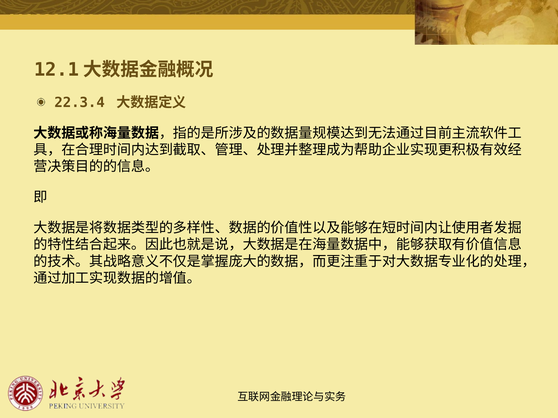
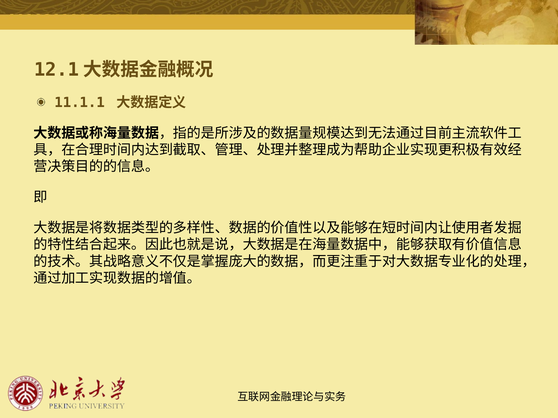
22.3.4: 22.3.4 -> 11.1.1
